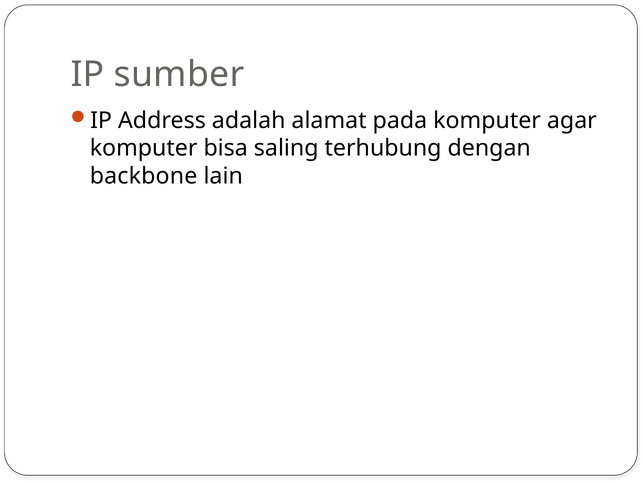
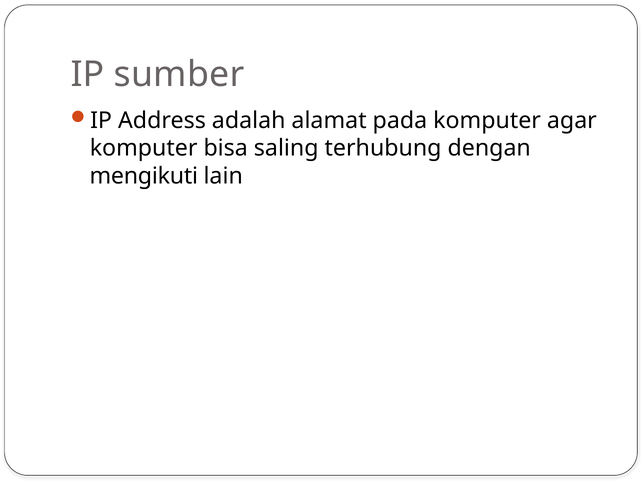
backbone: backbone -> mengikuti
